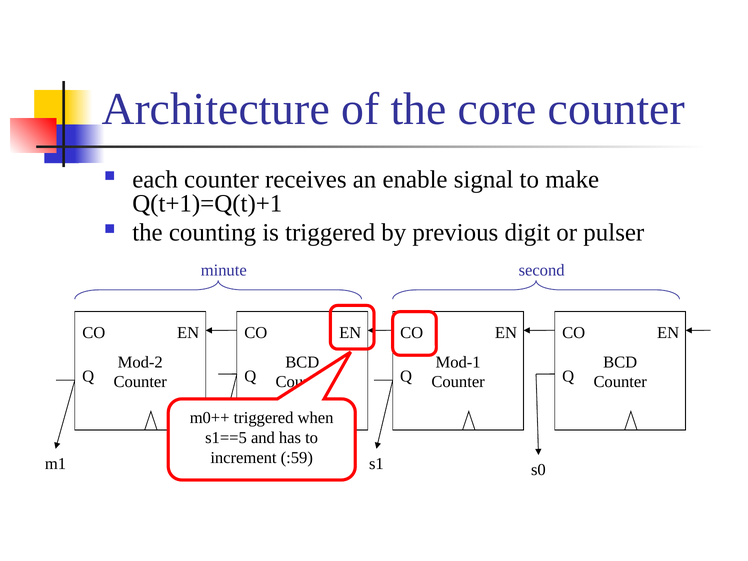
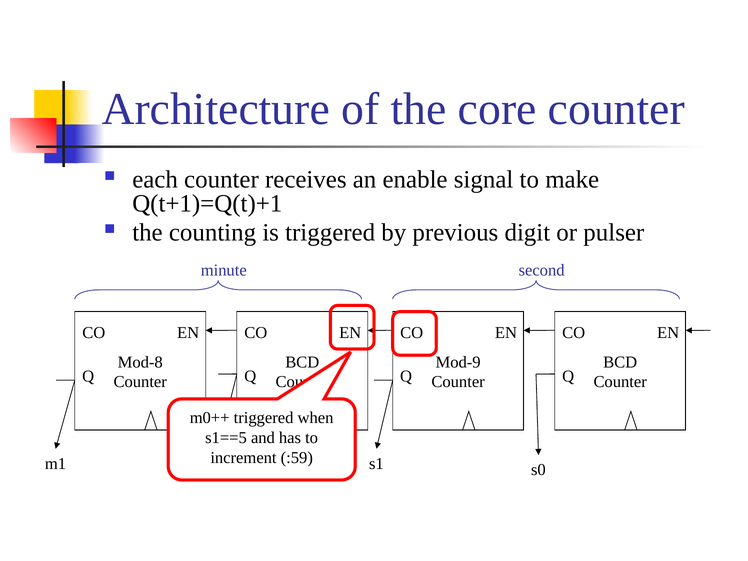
Mod-2: Mod-2 -> Mod-8
Mod-1: Mod-1 -> Mod-9
